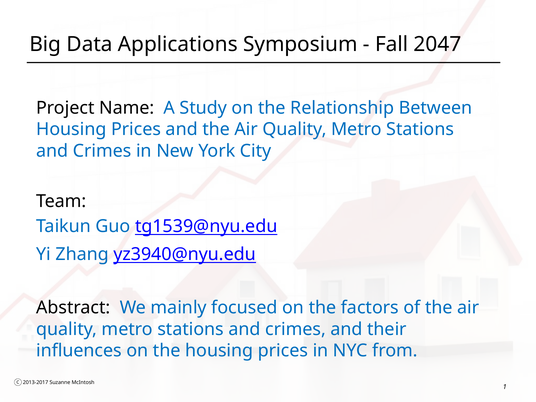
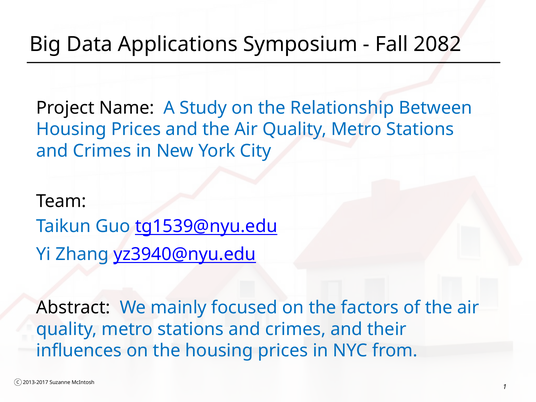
2047: 2047 -> 2082
